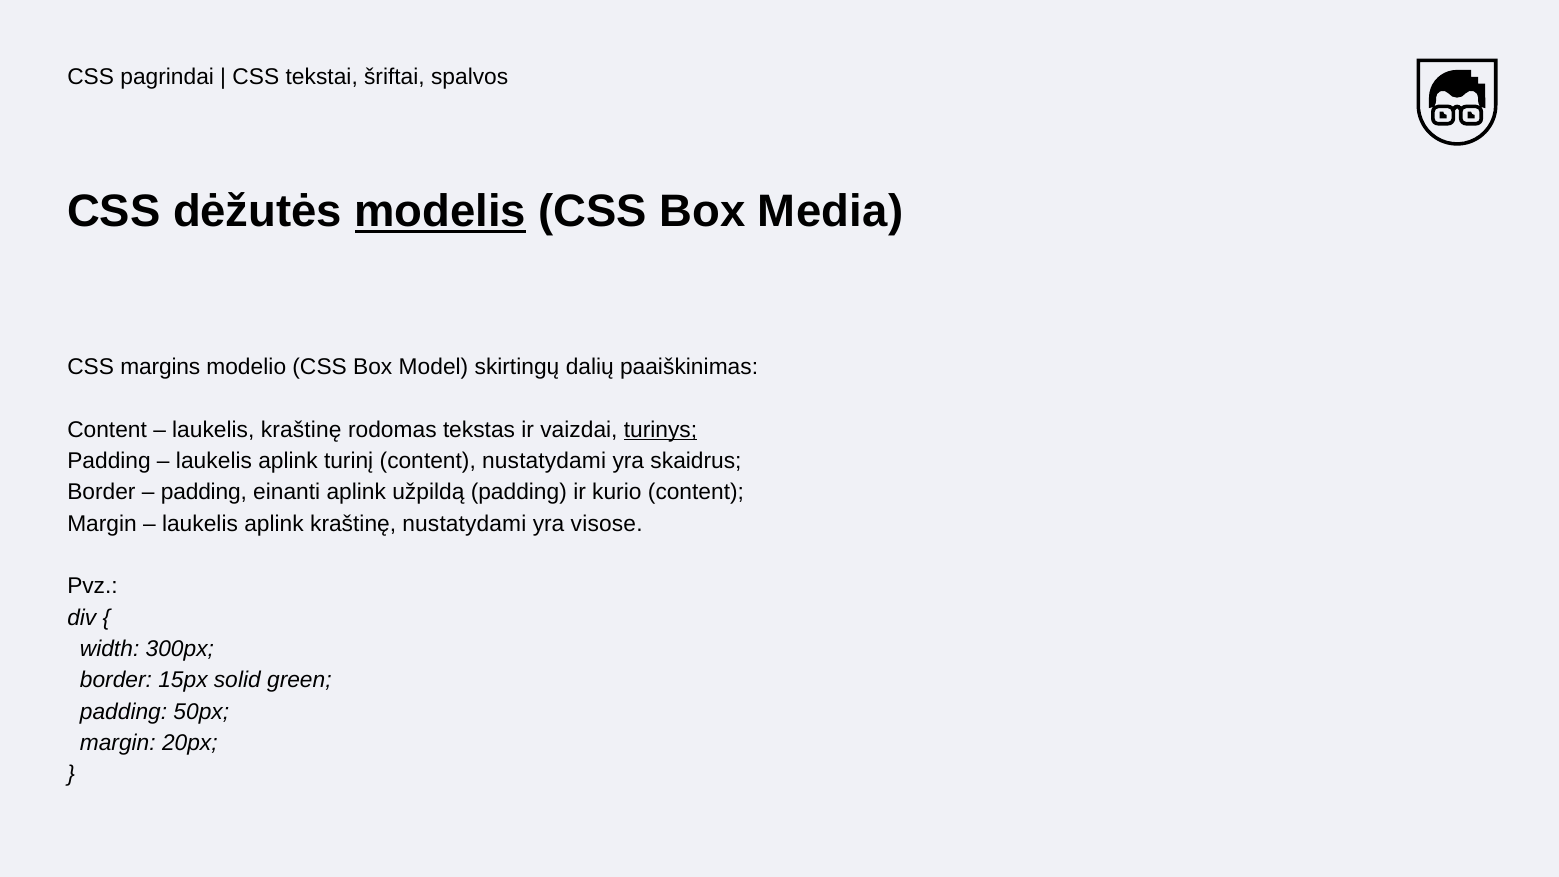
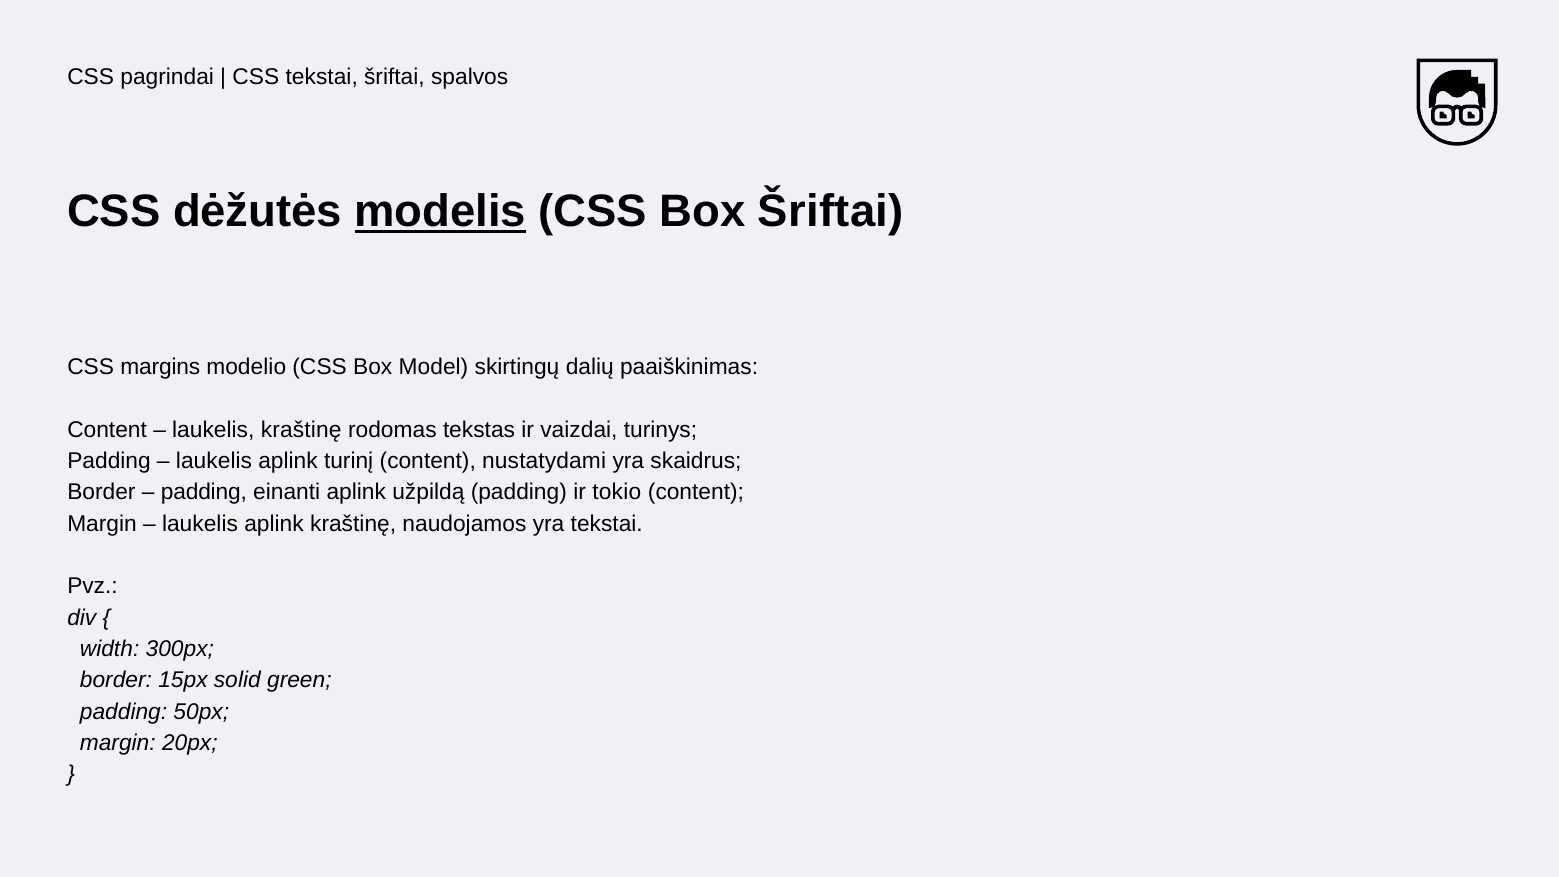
Box Media: Media -> Šriftai
turinys underline: present -> none
kurio: kurio -> tokio
kraštinę nustatydami: nustatydami -> naudojamos
yra visose: visose -> tekstai
